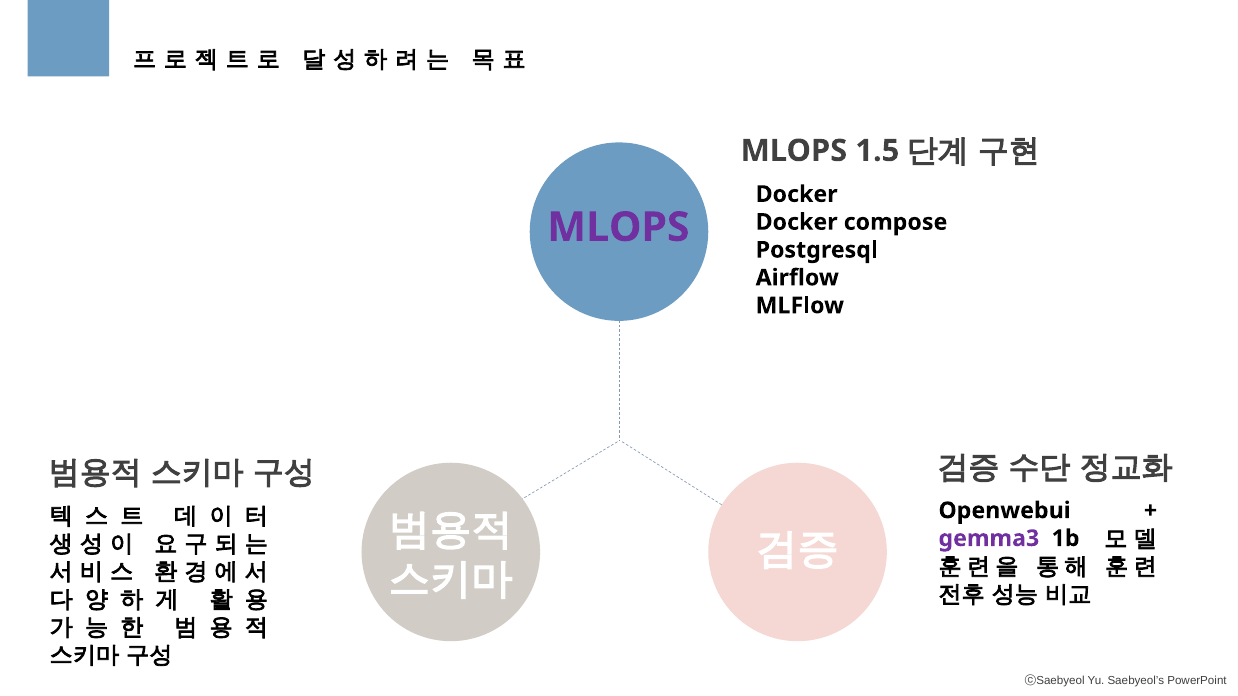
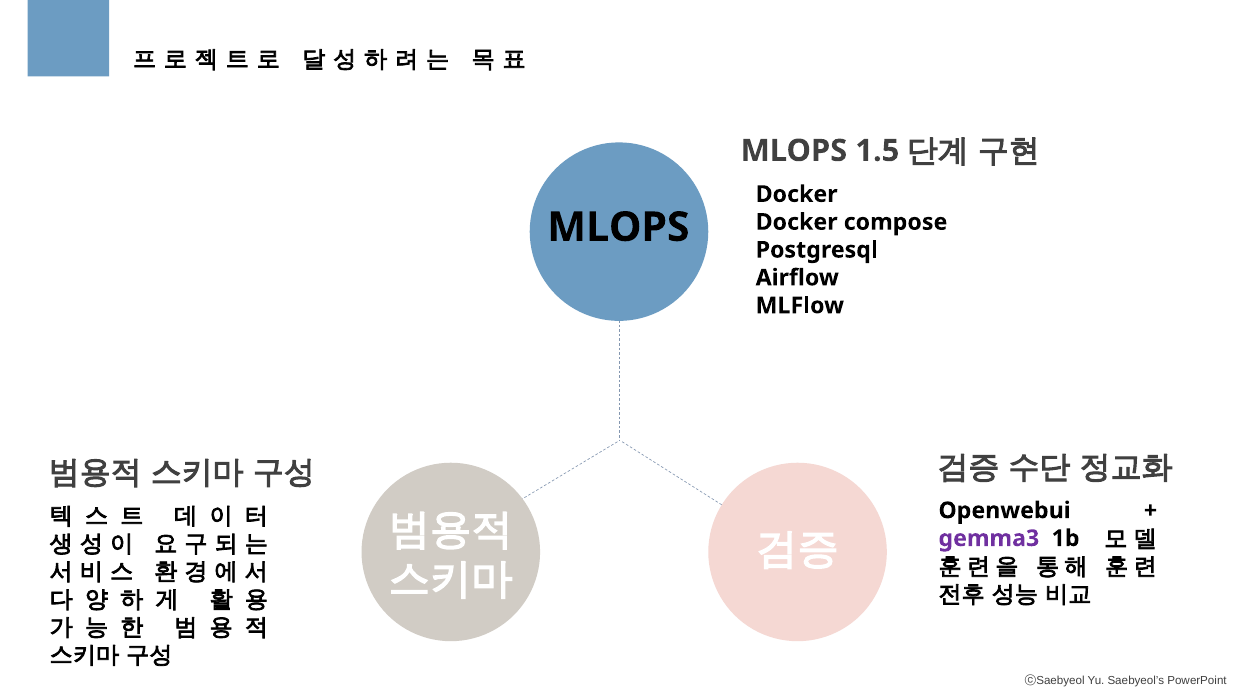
MLOPS at (618, 227) colour: purple -> black
